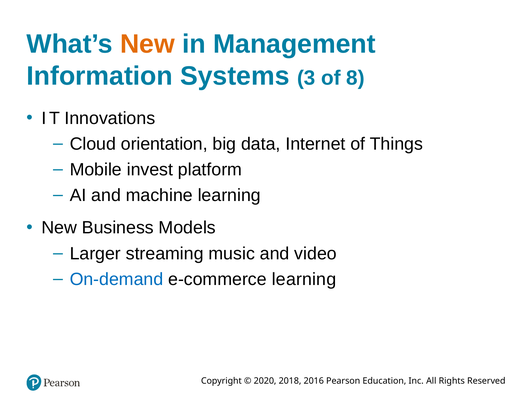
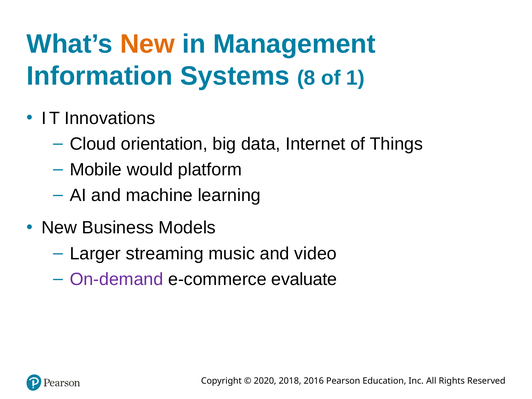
3: 3 -> 8
8: 8 -> 1
invest: invest -> would
On-demand colour: blue -> purple
e-commerce learning: learning -> evaluate
